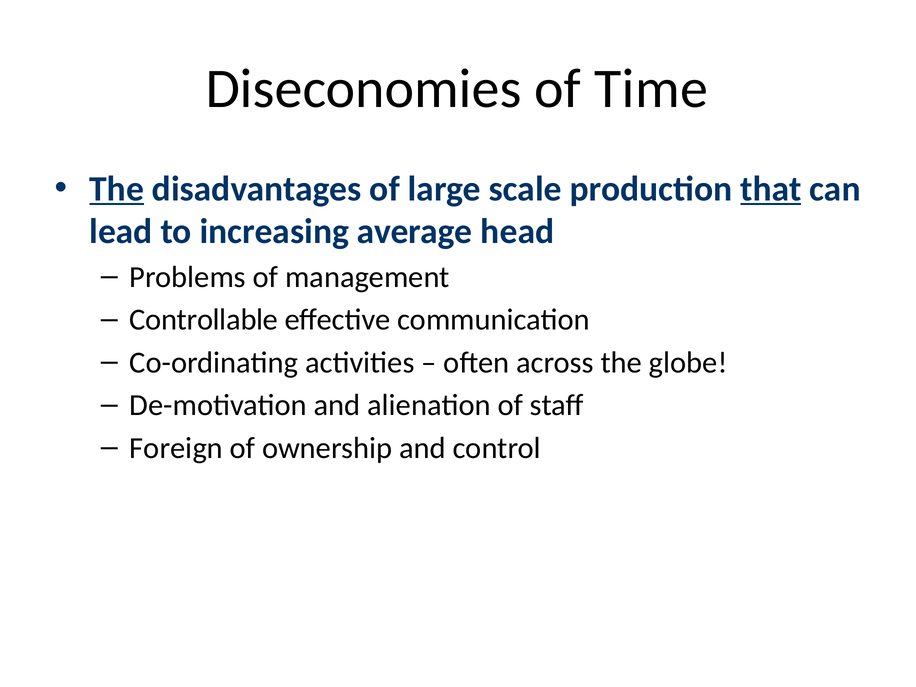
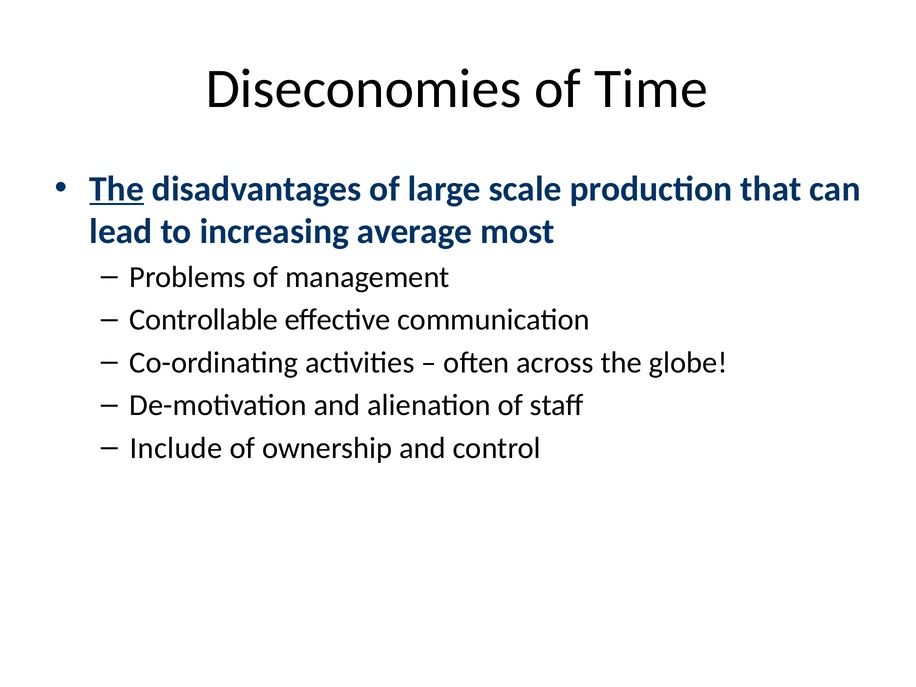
that underline: present -> none
head: head -> most
Foreign: Foreign -> Include
